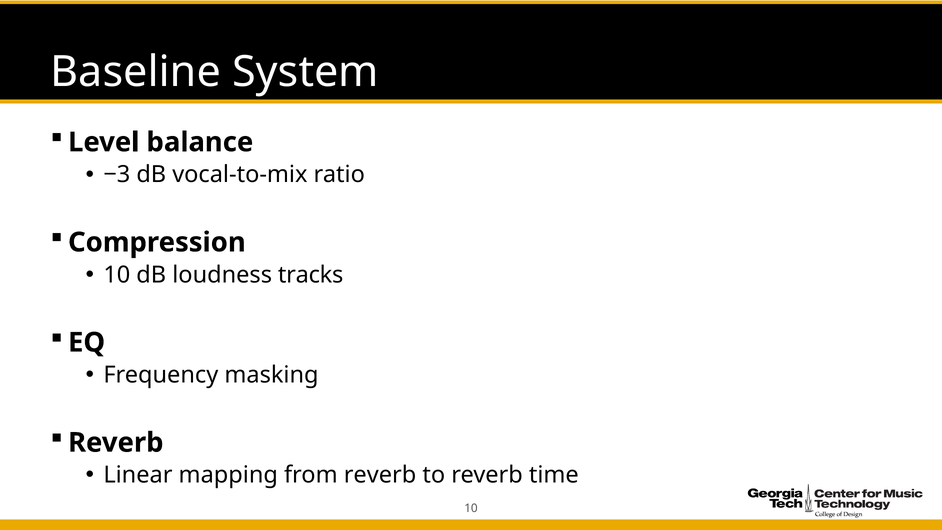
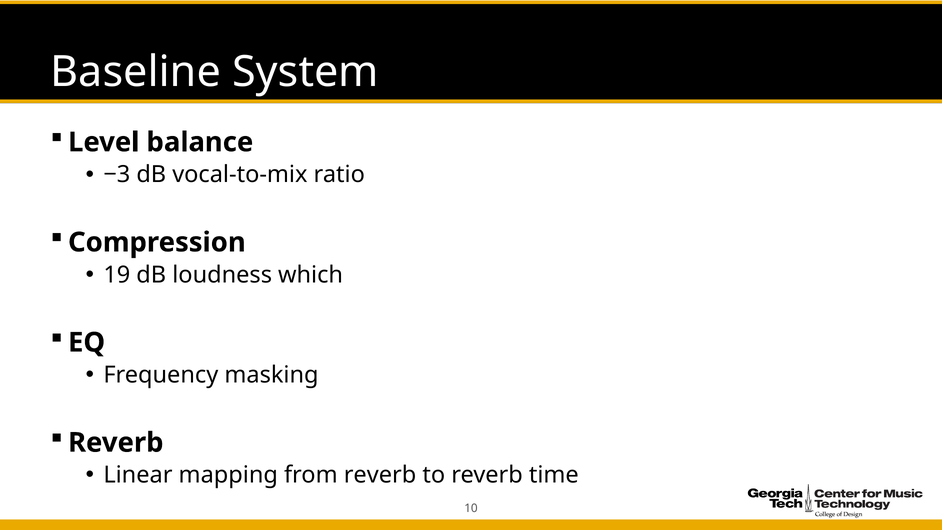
10 at (117, 275): 10 -> 19
tracks: tracks -> which
